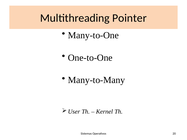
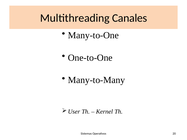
Pointer: Pointer -> Canales
